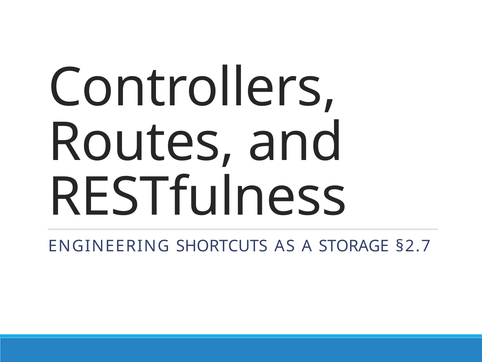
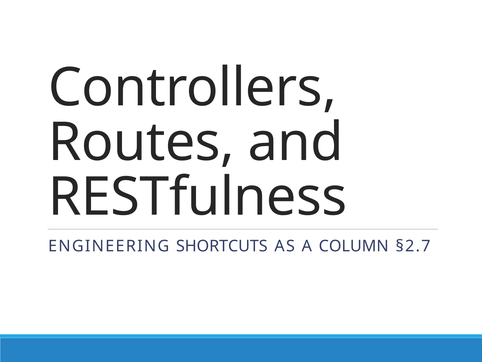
STORAGE: STORAGE -> COLUMN
